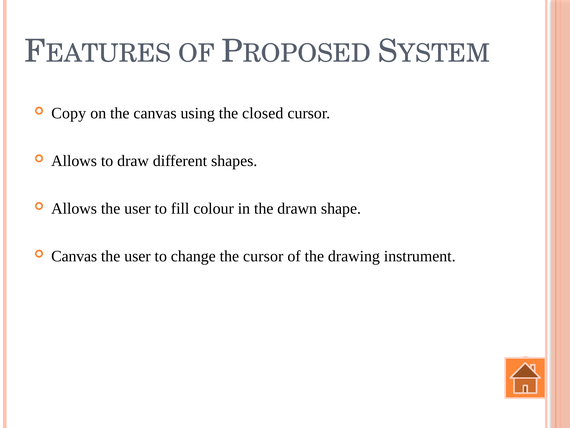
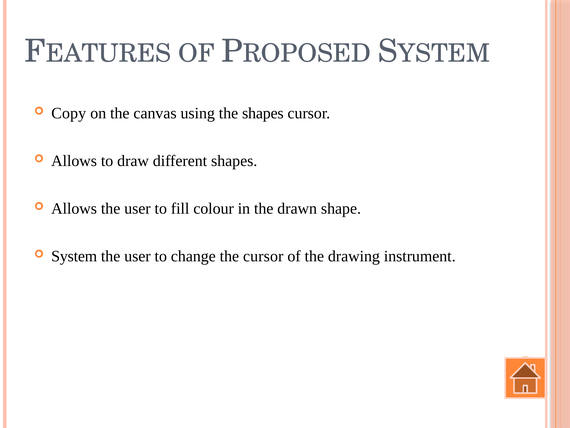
the closed: closed -> shapes
Canvas at (74, 256): Canvas -> System
